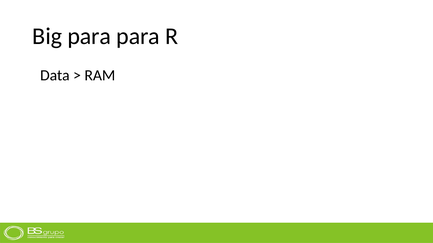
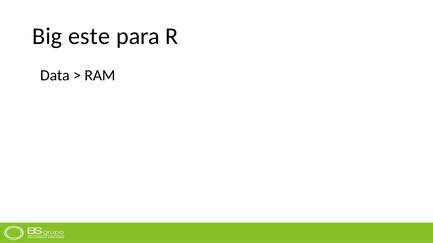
Big para: para -> este
